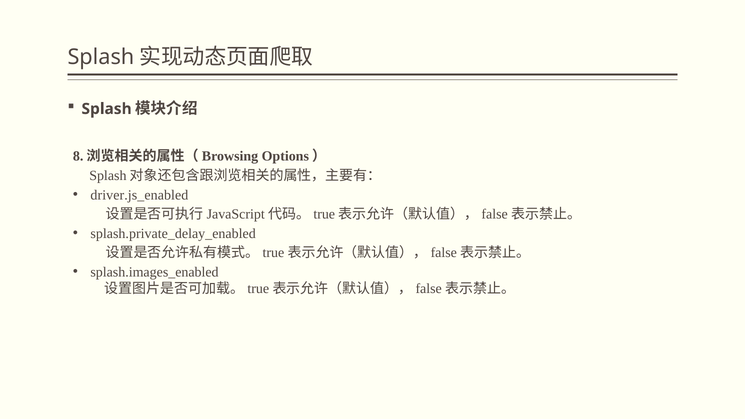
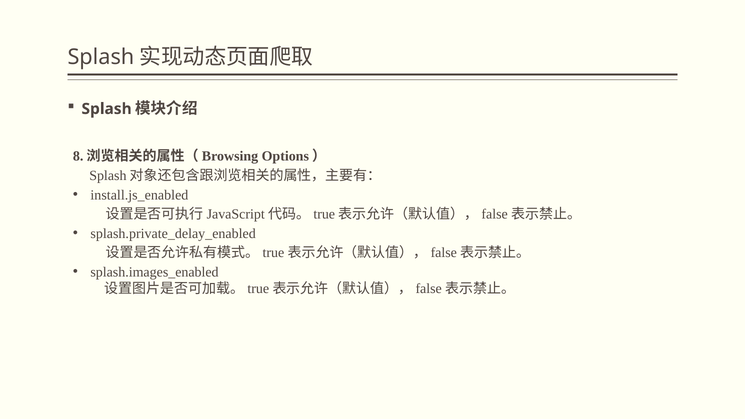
driver.js_enabled: driver.js_enabled -> install.js_enabled
